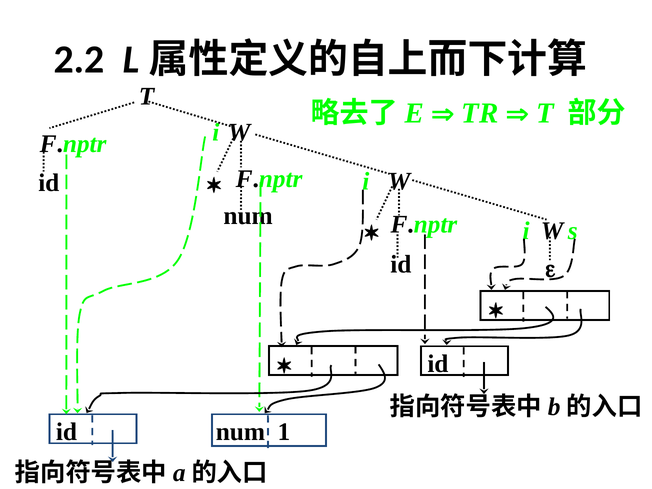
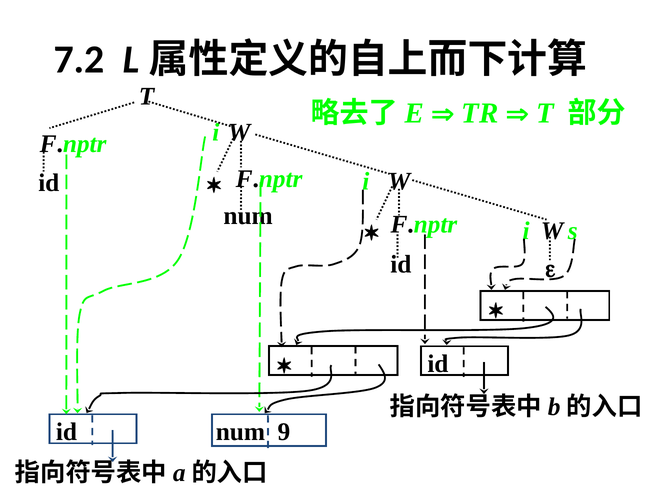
2.2: 2.2 -> 7.2
1: 1 -> 9
